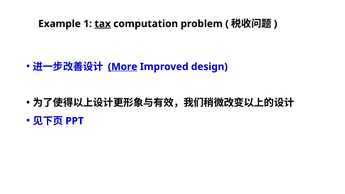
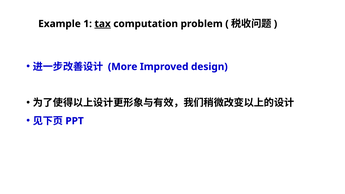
More underline: present -> none
